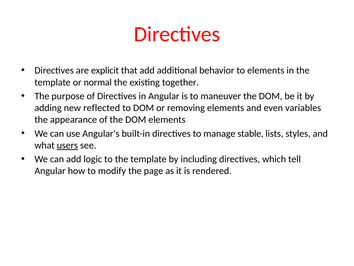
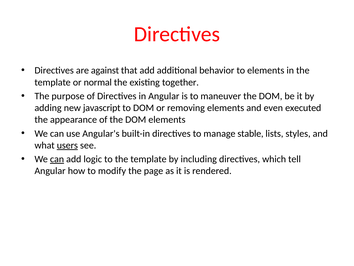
explicit: explicit -> against
reflected: reflected -> javascript
variables: variables -> executed
can at (57, 159) underline: none -> present
